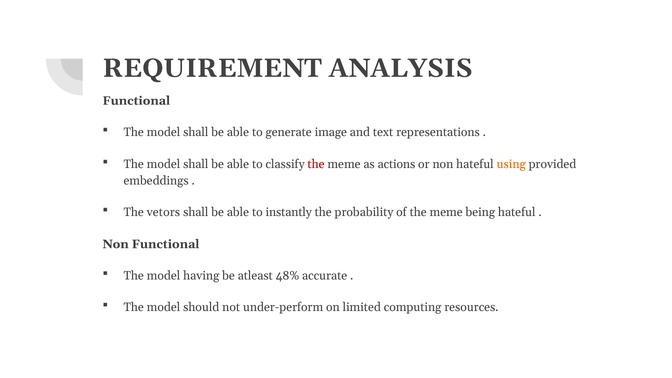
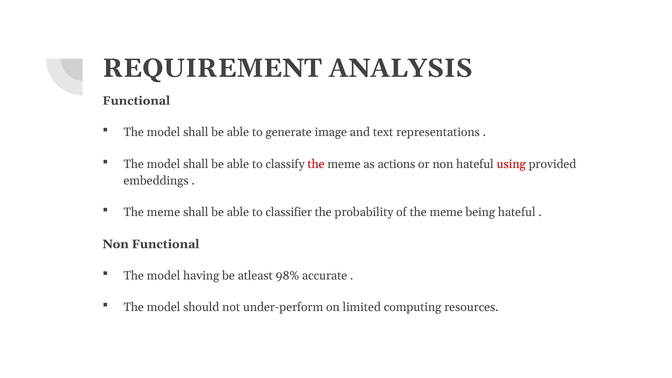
using colour: orange -> red
vetors at (163, 212): vetors -> meme
instantly: instantly -> classifier
48%: 48% -> 98%
